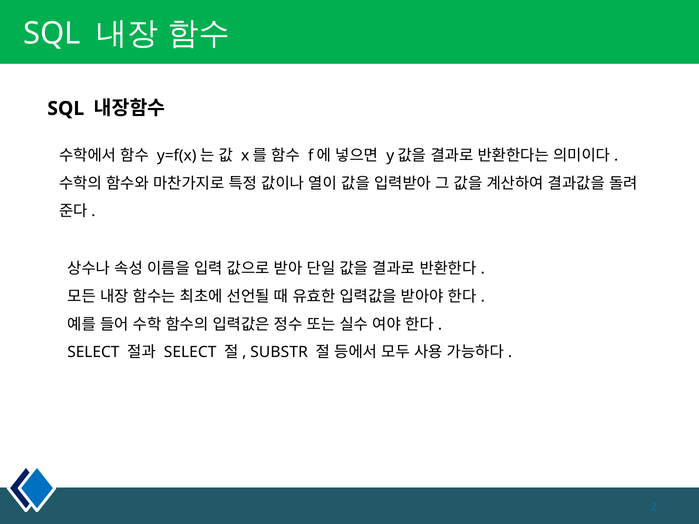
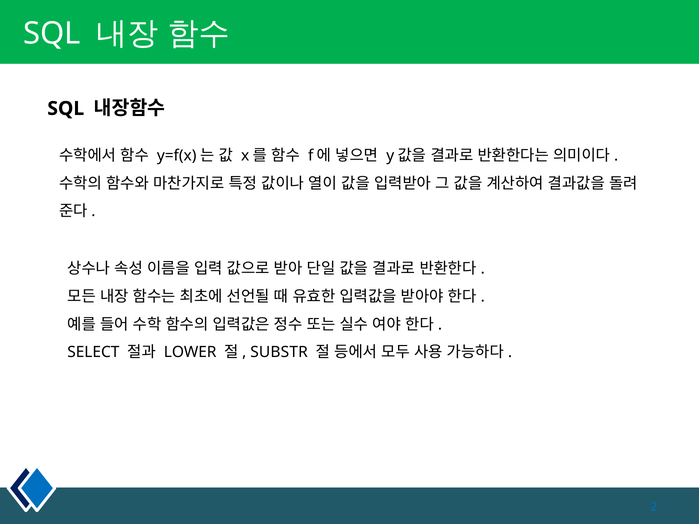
SELECT at (190, 353): SELECT -> LOWER
